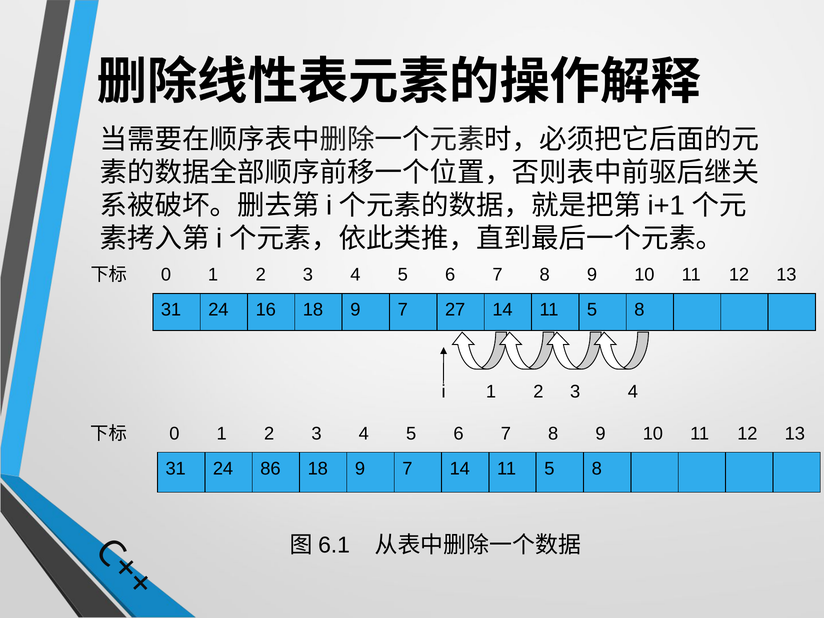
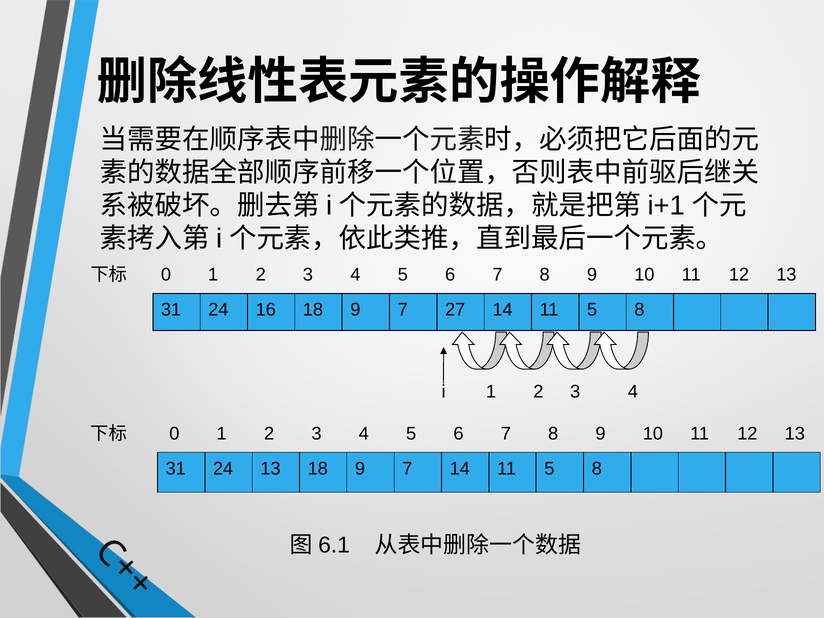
24 86: 86 -> 13
